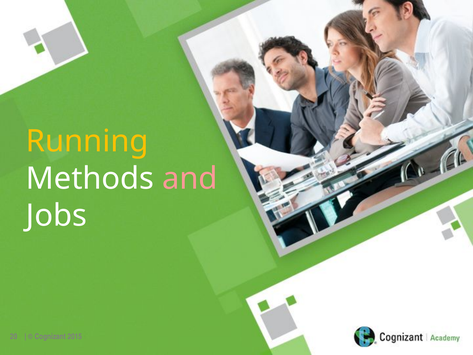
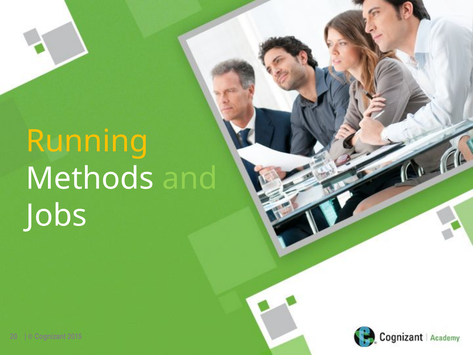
and colour: pink -> light green
